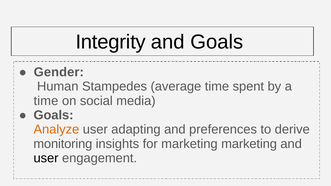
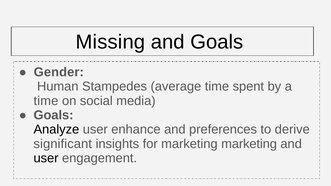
Integrity: Integrity -> Missing
Analyze colour: orange -> black
adapting: adapting -> enhance
monitoring: monitoring -> significant
